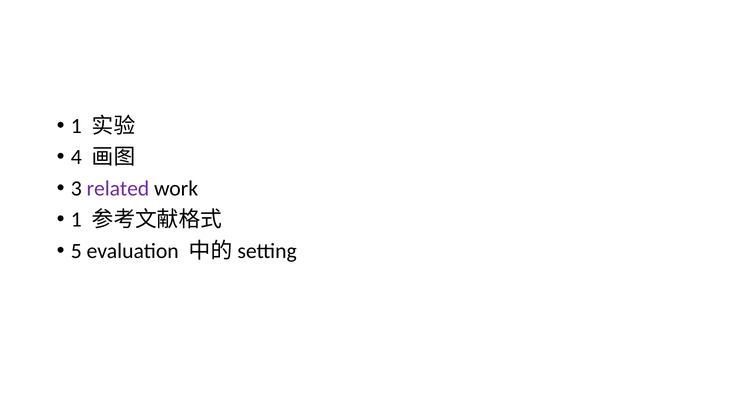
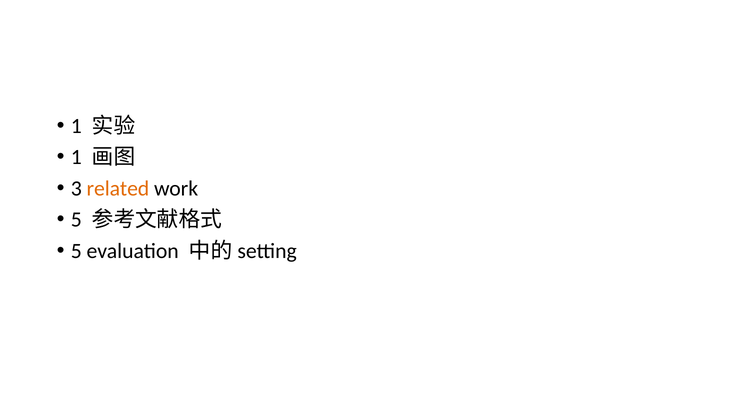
4 at (76, 157): 4 -> 1
related colour: purple -> orange
1 at (76, 220): 1 -> 5
